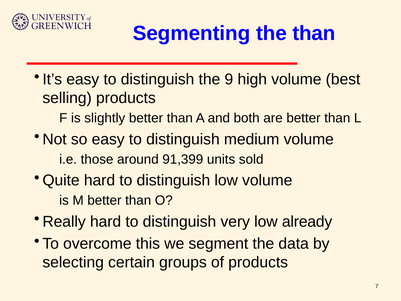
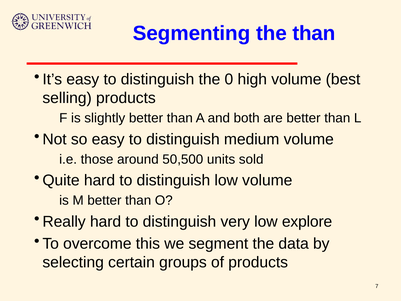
9: 9 -> 0
91,399: 91,399 -> 50,500
already: already -> explore
